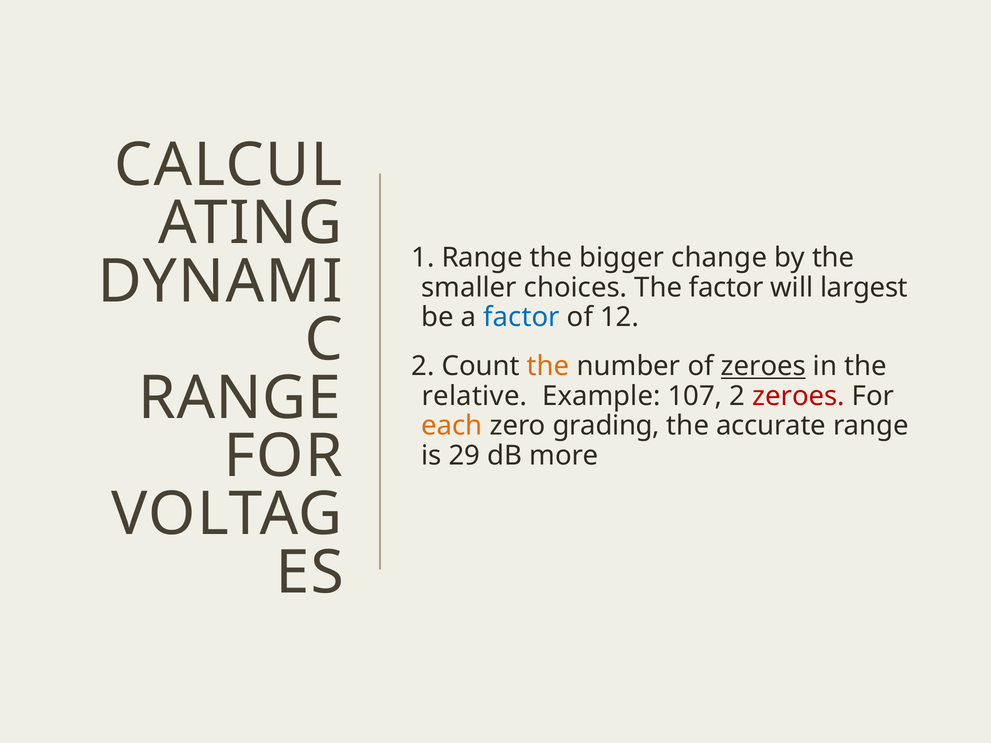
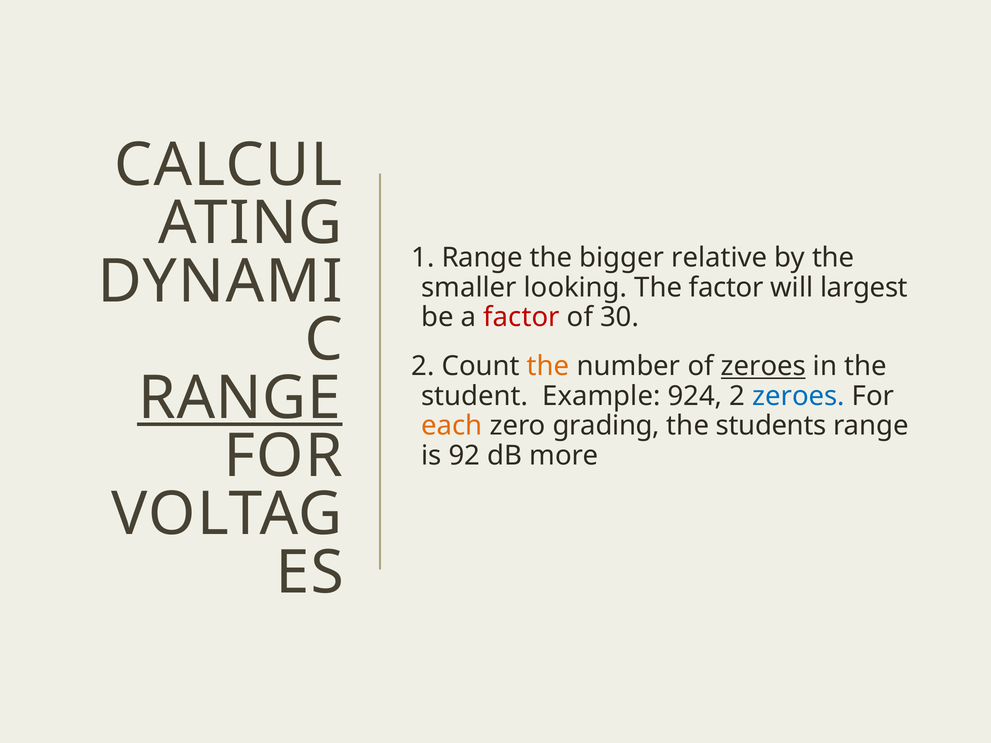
change: change -> relative
choices: choices -> looking
factor at (522, 317) colour: blue -> red
12: 12 -> 30
RANGE at (240, 398) underline: none -> present
relative: relative -> student
107: 107 -> 924
zeroes at (799, 396) colour: red -> blue
accurate: accurate -> students
29: 29 -> 92
